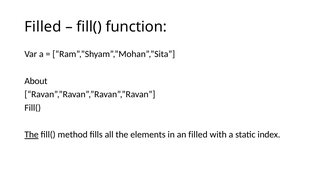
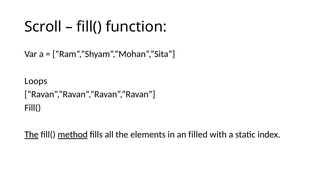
Filled at (43, 27): Filled -> Scroll
About: About -> Loops
method underline: none -> present
